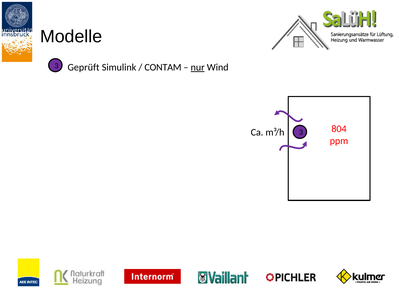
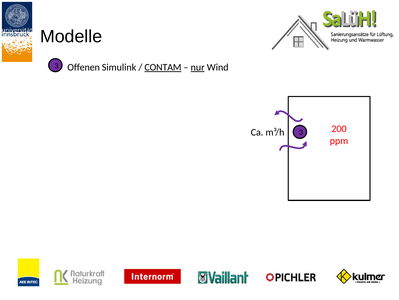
Geprüft: Geprüft -> Offenen
CONTAM underline: none -> present
804: 804 -> 200
